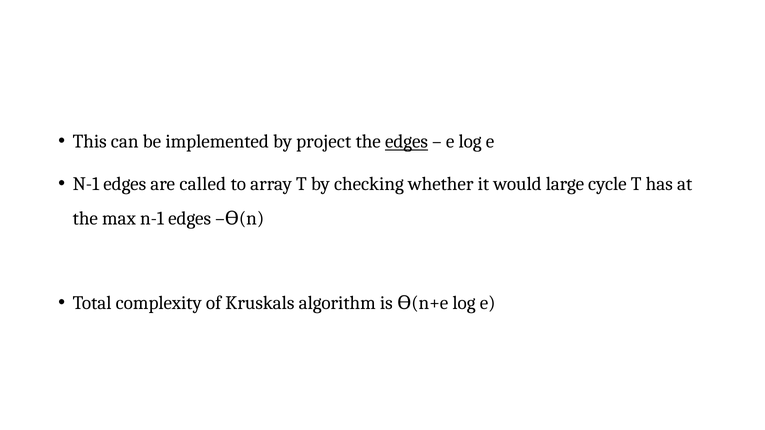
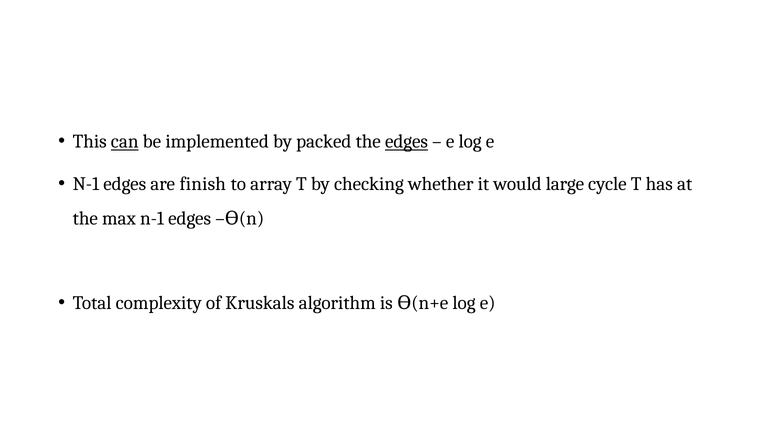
can underline: none -> present
project: project -> packed
called: called -> finish
